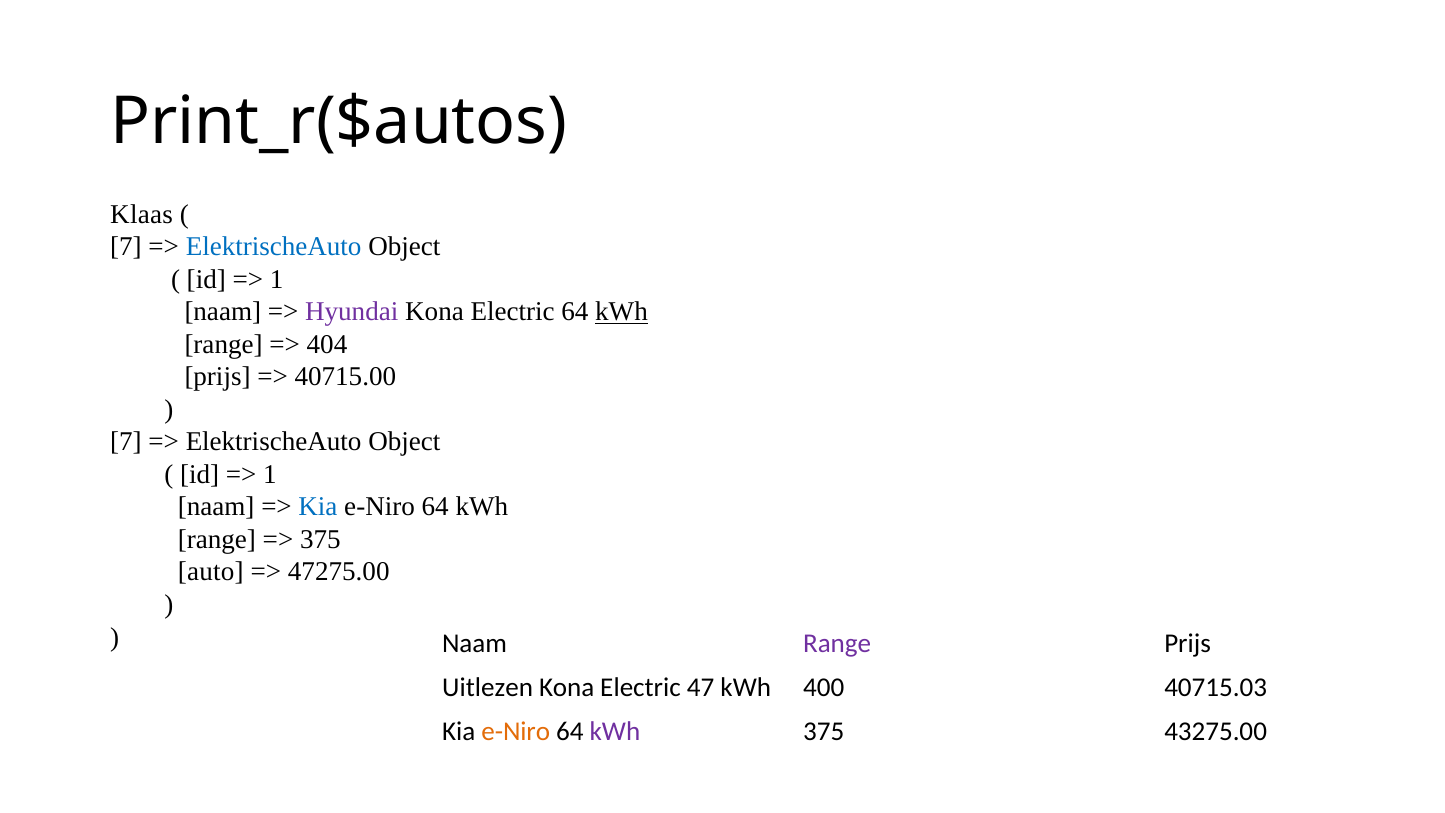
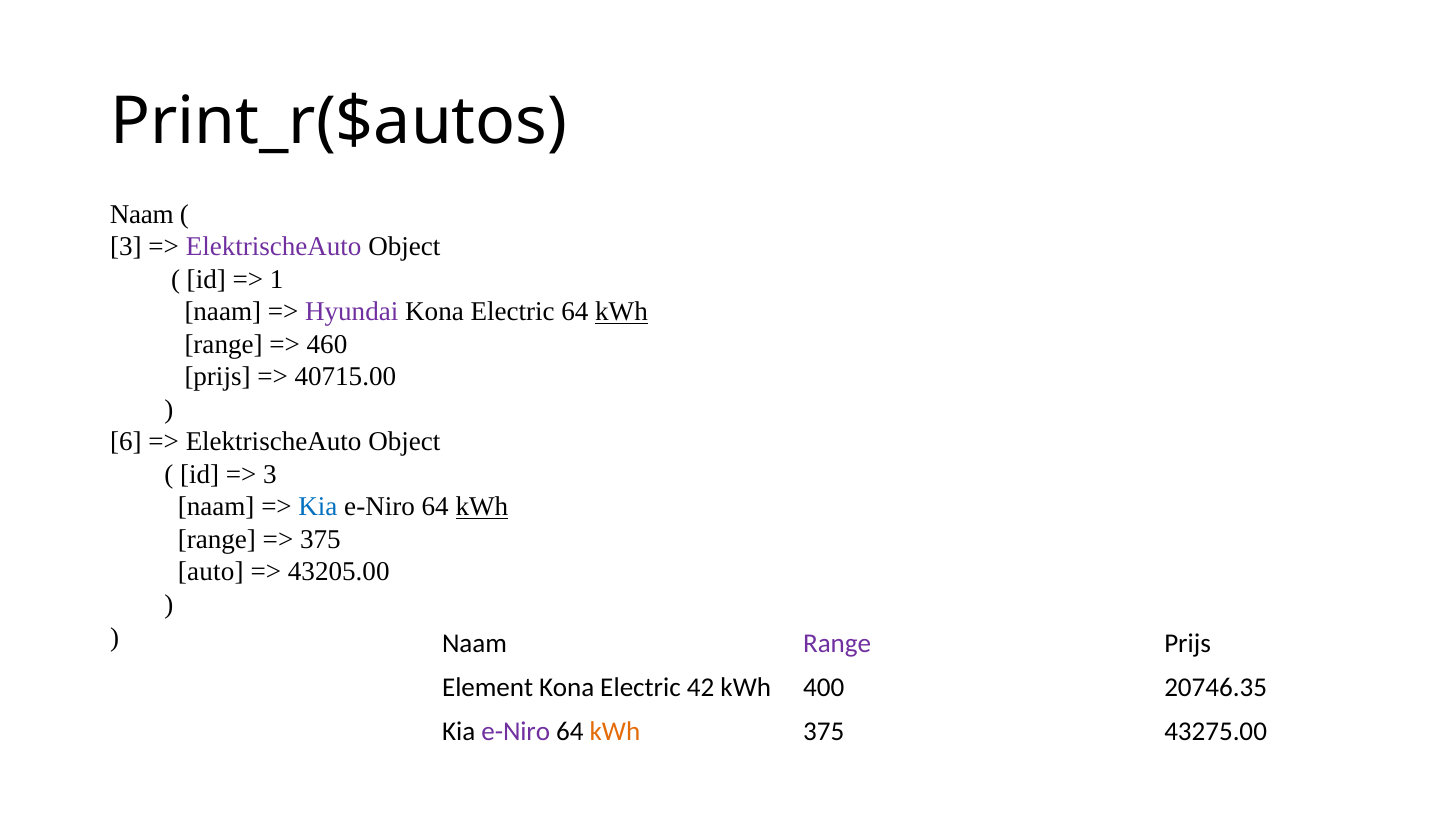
Klaas at (142, 214): Klaas -> Naam
7 at (126, 247): 7 -> 3
ElektrischeAuto at (274, 247) colour: blue -> purple
404: 404 -> 460
7 at (126, 442): 7 -> 6
1 at (270, 474): 1 -> 3
kWh at (482, 507) underline: none -> present
47275.00: 47275.00 -> 43205.00
Uitlezen: Uitlezen -> Element
47: 47 -> 42
40715.03: 40715.03 -> 20746.35
e-Niro at (516, 732) colour: orange -> purple
kWh at (615, 732) colour: purple -> orange
